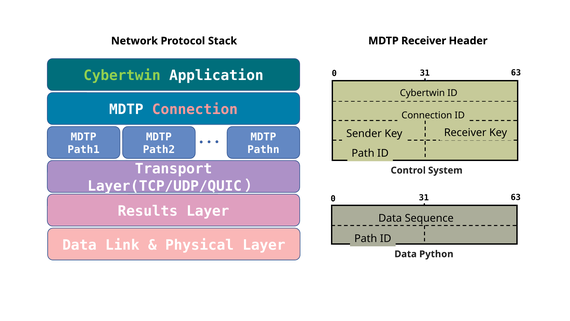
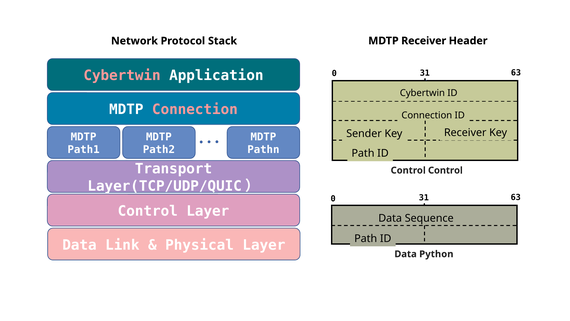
Cybertwin at (122, 75) colour: light green -> pink
Control System: System -> Control
Results at (148, 211): Results -> Control
